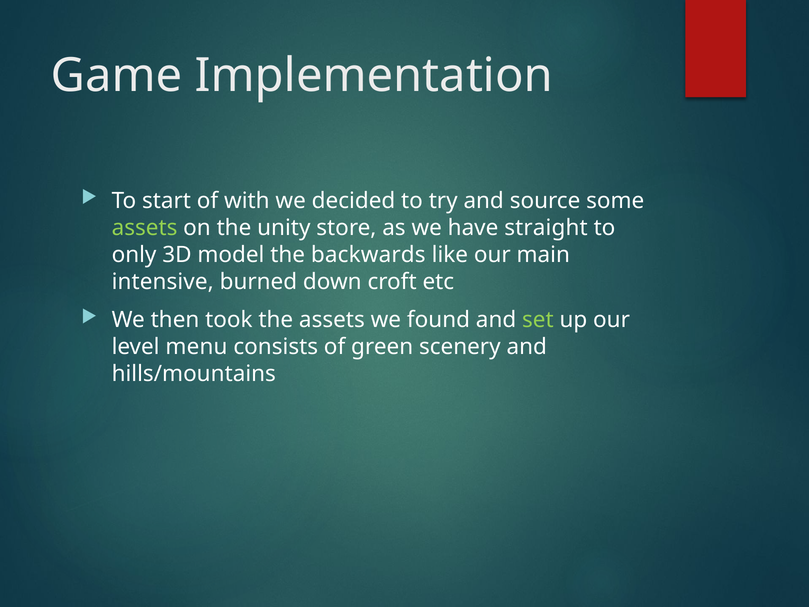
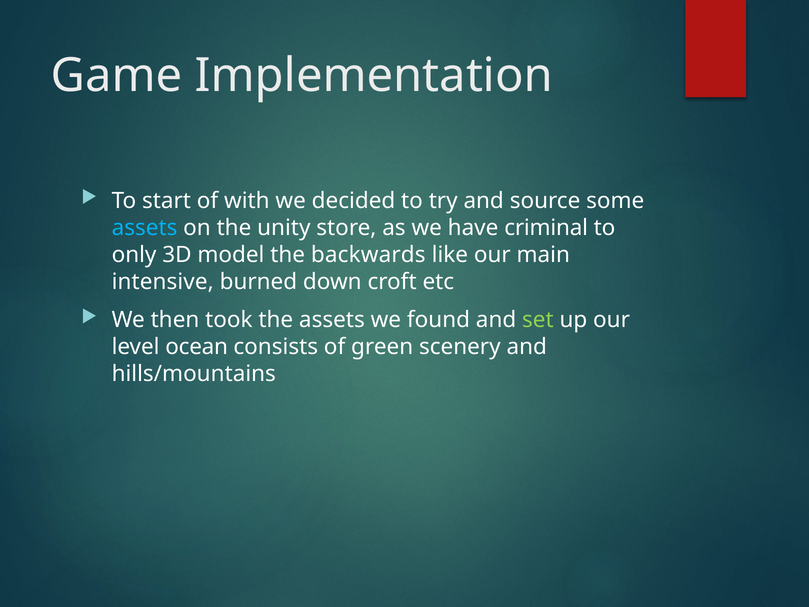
assets at (145, 228) colour: light green -> light blue
straight: straight -> criminal
menu: menu -> ocean
